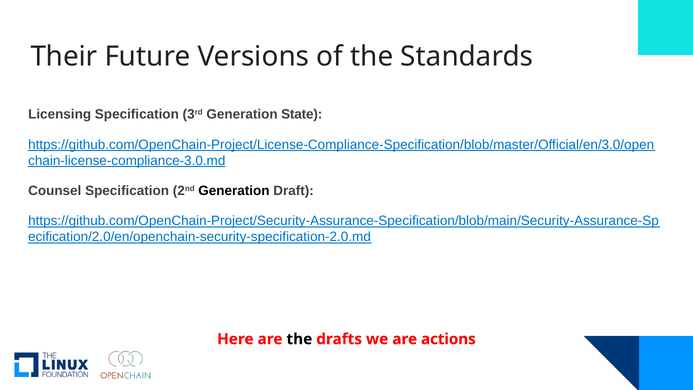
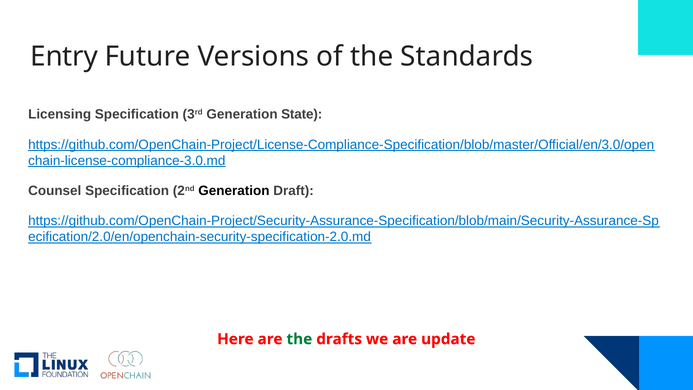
Their: Their -> Entry
the at (299, 339) colour: black -> green
actions: actions -> update
